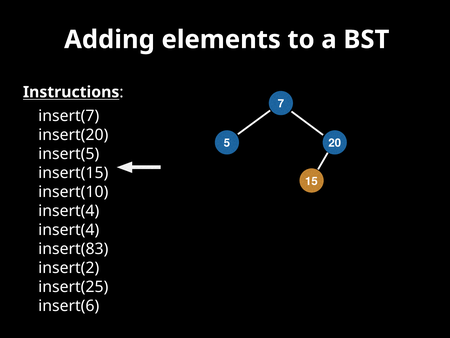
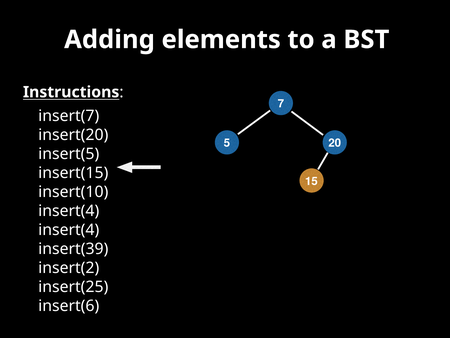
insert(83: insert(83 -> insert(39
